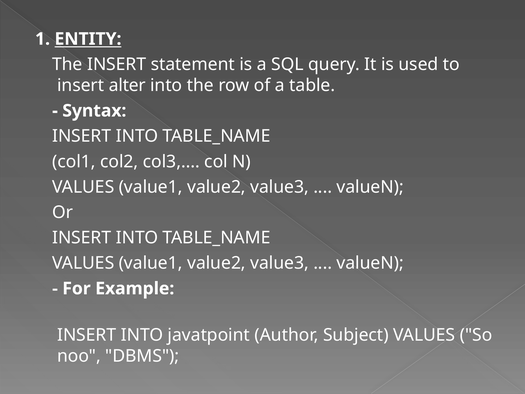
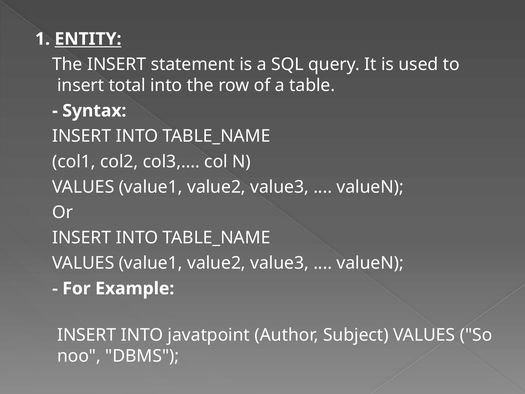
alter: alter -> total
